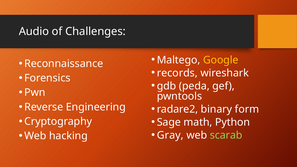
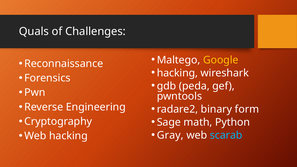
Audio: Audio -> Quals
records at (177, 73): records -> hacking
scarab colour: light green -> light blue
